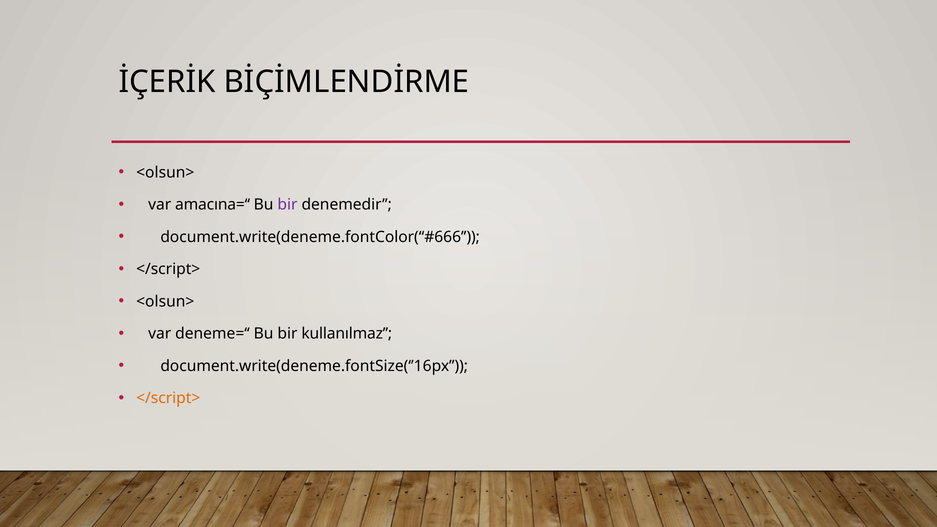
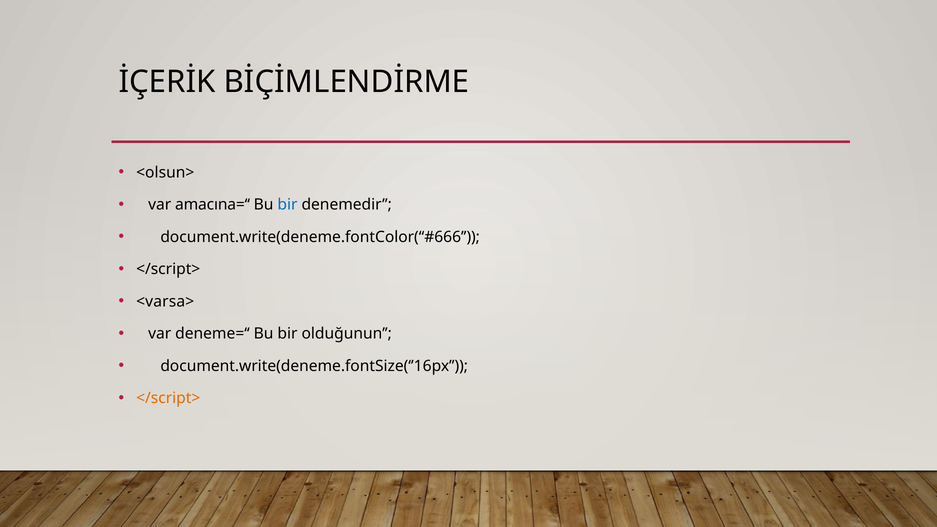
bir at (287, 205) colour: purple -> blue
<olsun> at (165, 302): <olsun> -> <varsa>
kullanılmaz: kullanılmaz -> olduğunun
